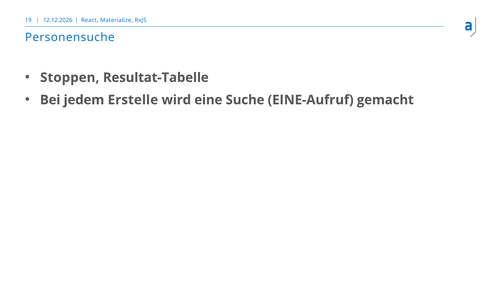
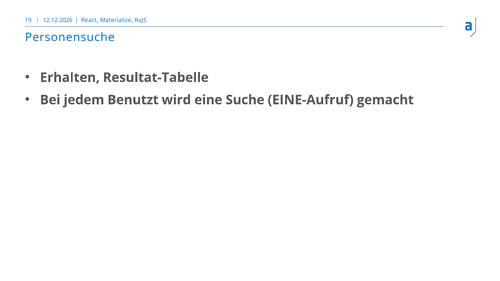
Stoppen: Stoppen -> Erhalten
Erstelle: Erstelle -> Benutzt
